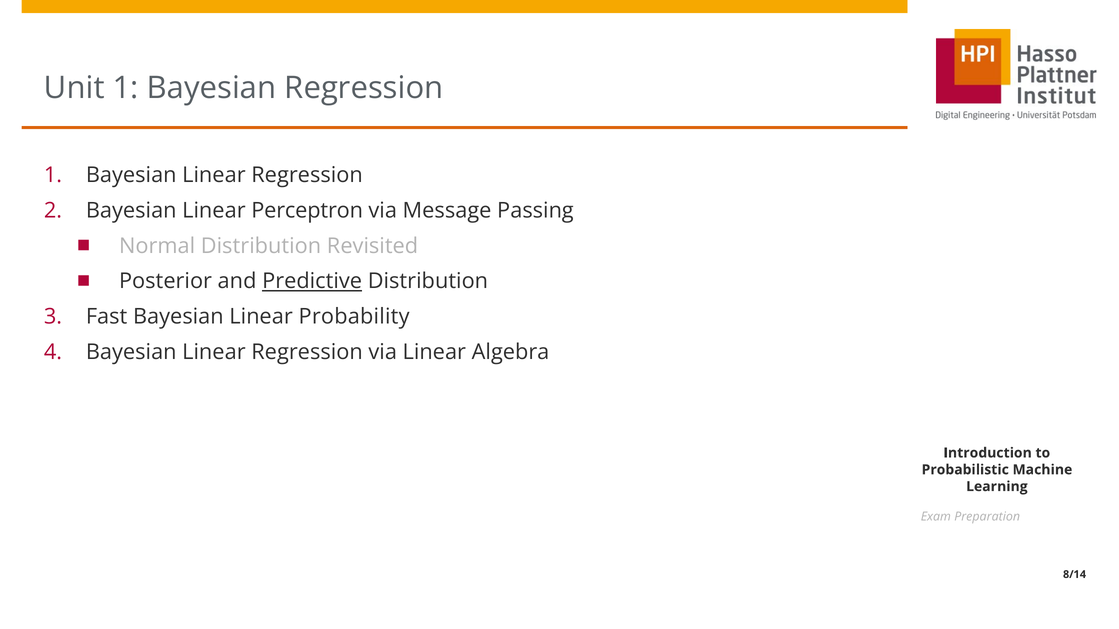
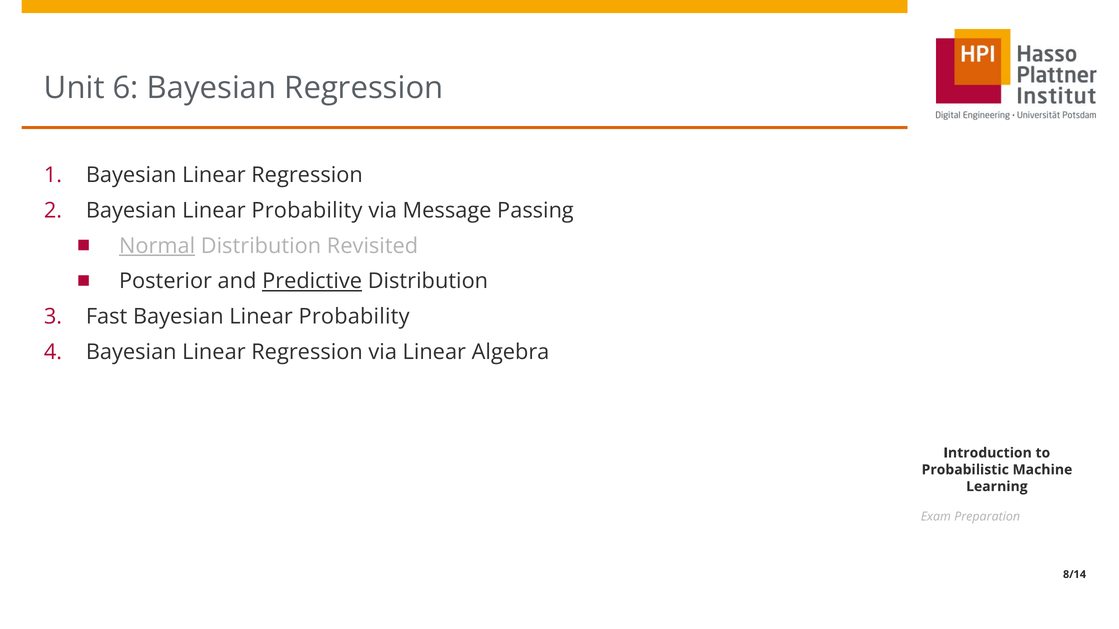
Unit 1: 1 -> 6
Perceptron at (307, 211): Perceptron -> Probability
Normal underline: none -> present
